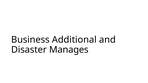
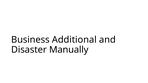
Manages: Manages -> Manually
